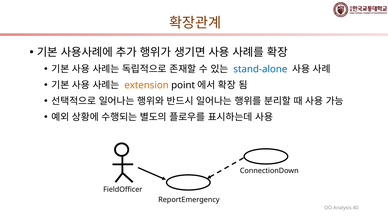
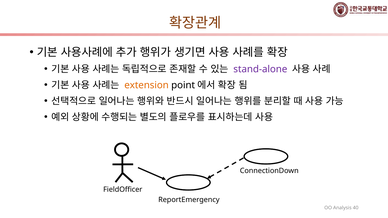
stand-alone colour: blue -> purple
